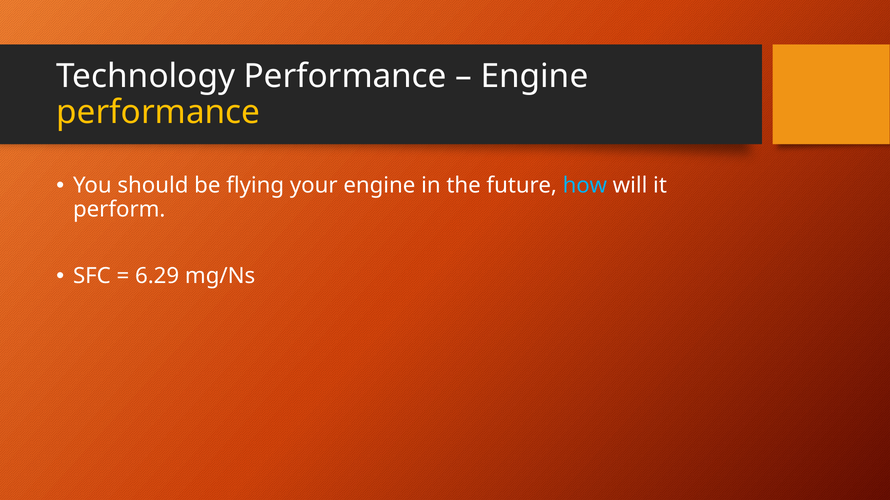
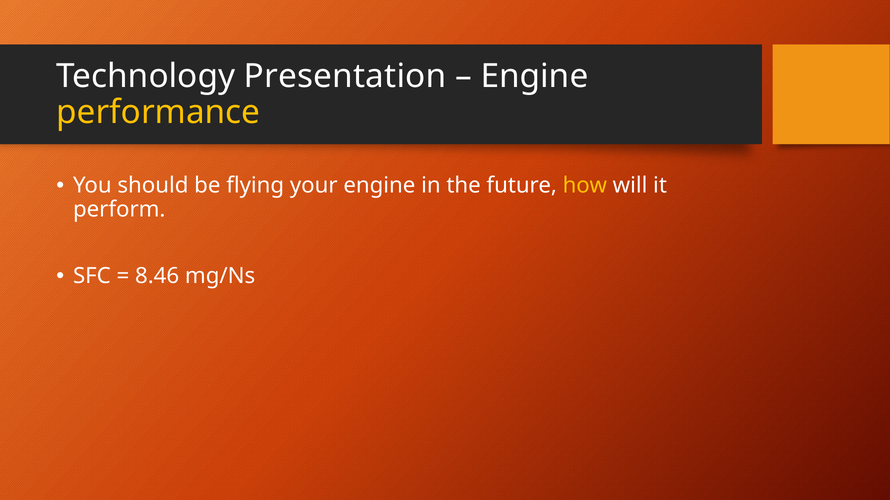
Technology Performance: Performance -> Presentation
how colour: light blue -> yellow
6.29: 6.29 -> 8.46
